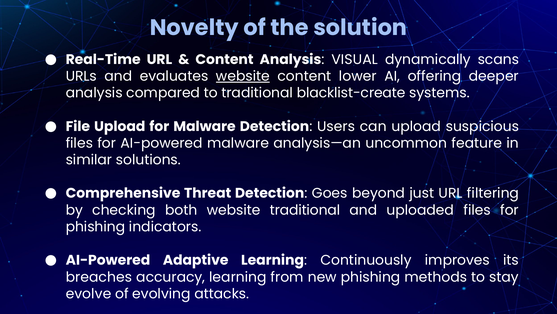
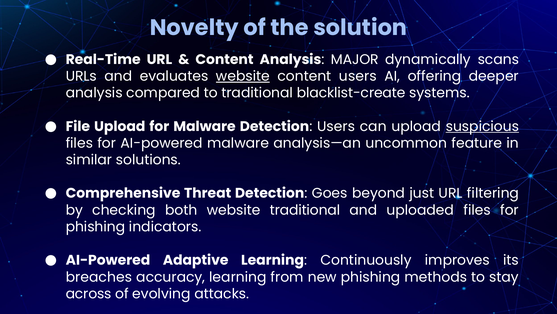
VISUAL: VISUAL -> MAJOR
content lower: lower -> users
suspicious underline: none -> present
evolve: evolve -> across
